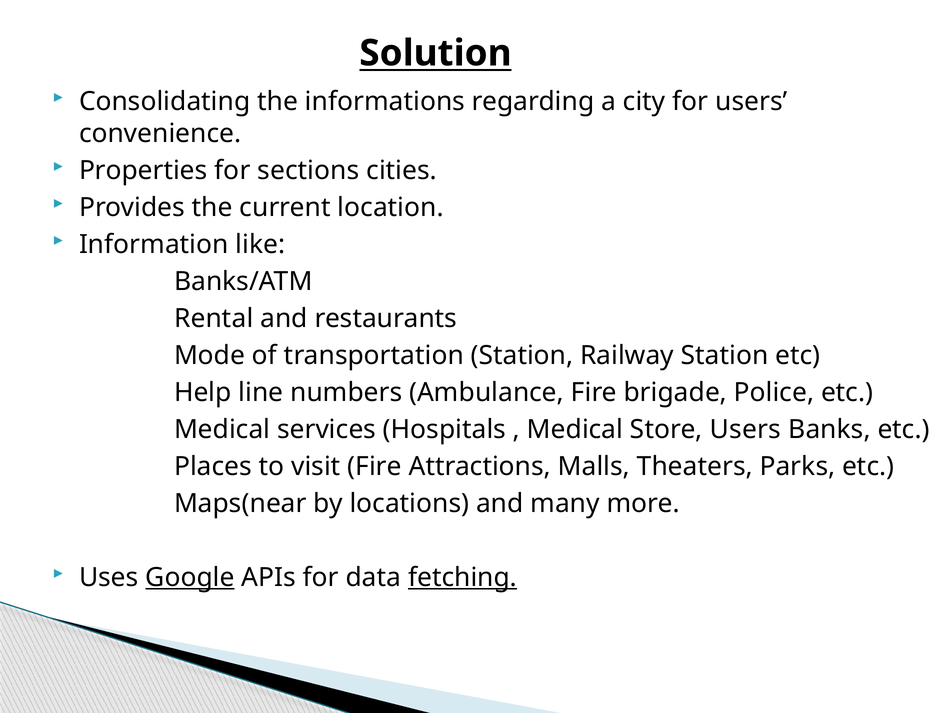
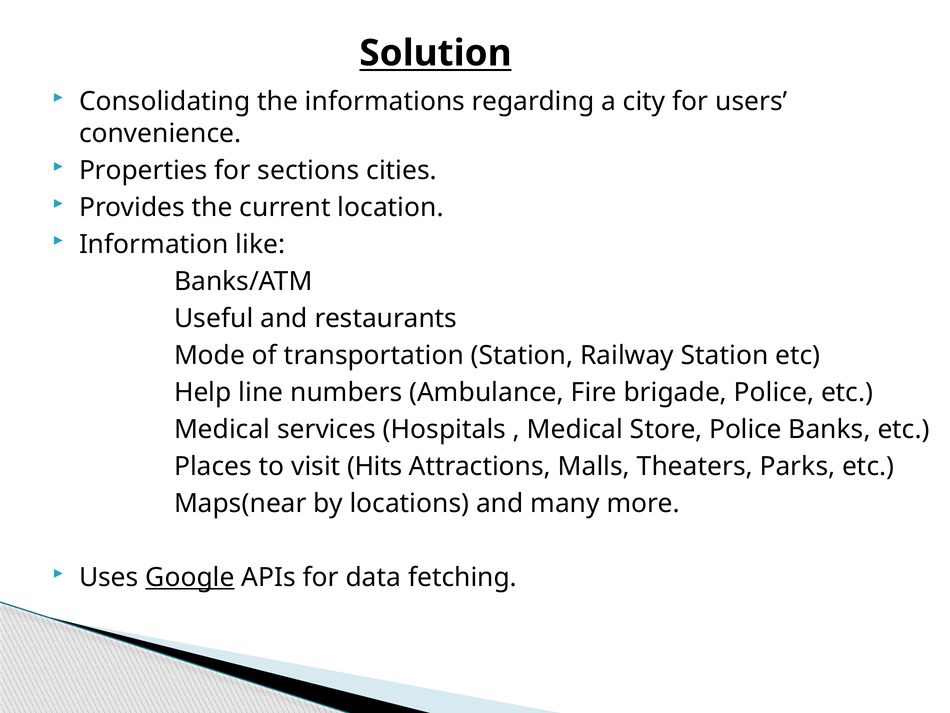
Rental: Rental -> Useful
Store Users: Users -> Police
visit Fire: Fire -> Hits
fetching underline: present -> none
